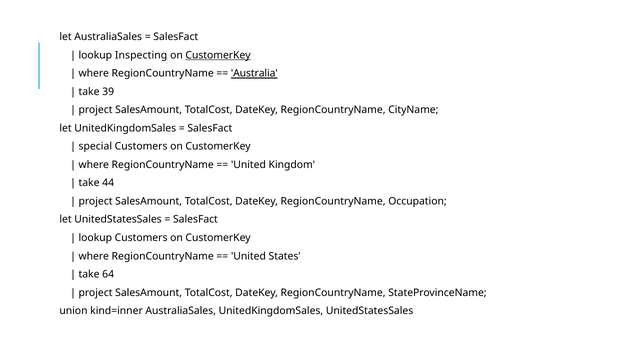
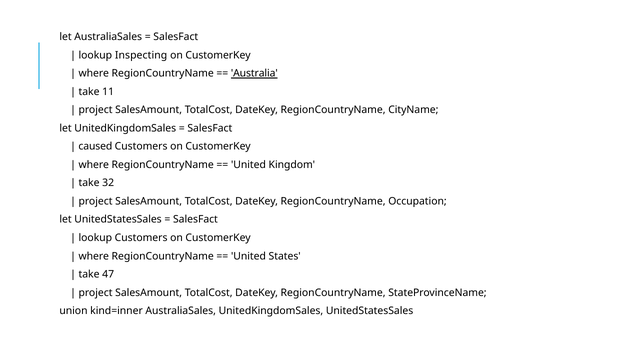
CustomerKey at (218, 55) underline: present -> none
39: 39 -> 11
special: special -> caused
44: 44 -> 32
64: 64 -> 47
